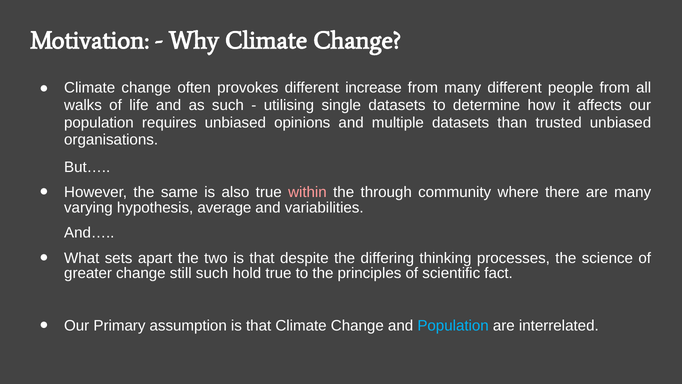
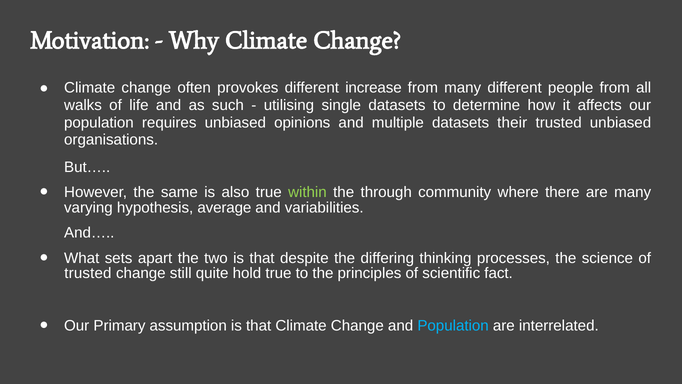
than: than -> their
within colour: pink -> light green
greater at (88, 273): greater -> trusted
still such: such -> quite
